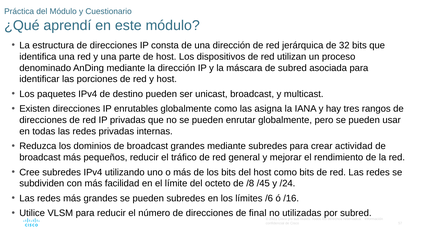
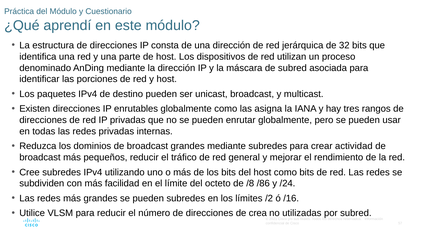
/45: /45 -> /86
/6: /6 -> /2
final: final -> crea
